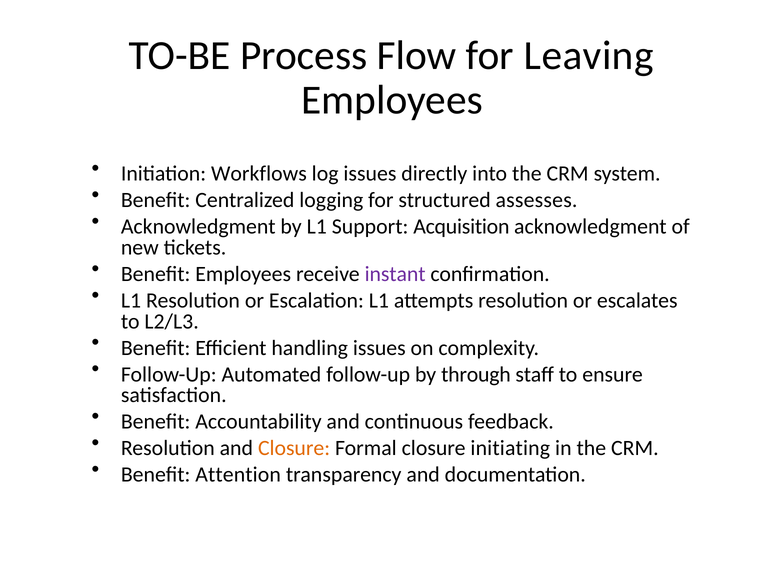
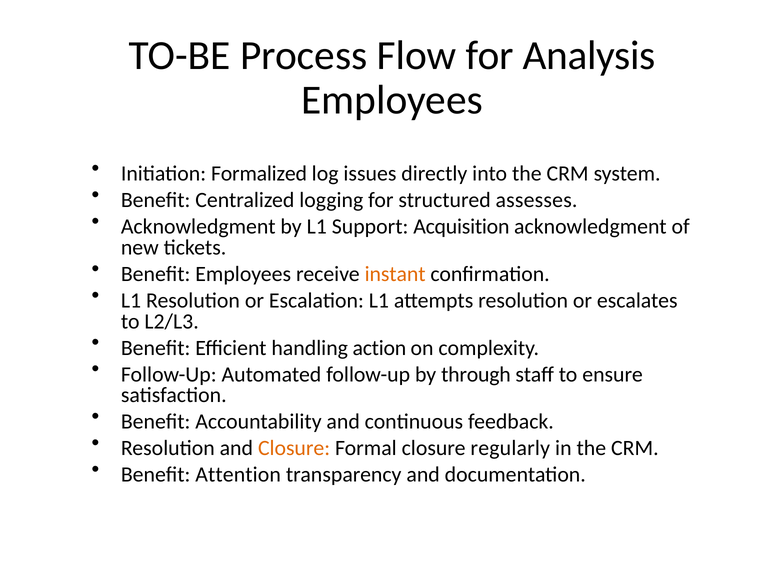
Leaving: Leaving -> Analysis
Workflows: Workflows -> Formalized
instant colour: purple -> orange
handling issues: issues -> action
initiating: initiating -> regularly
